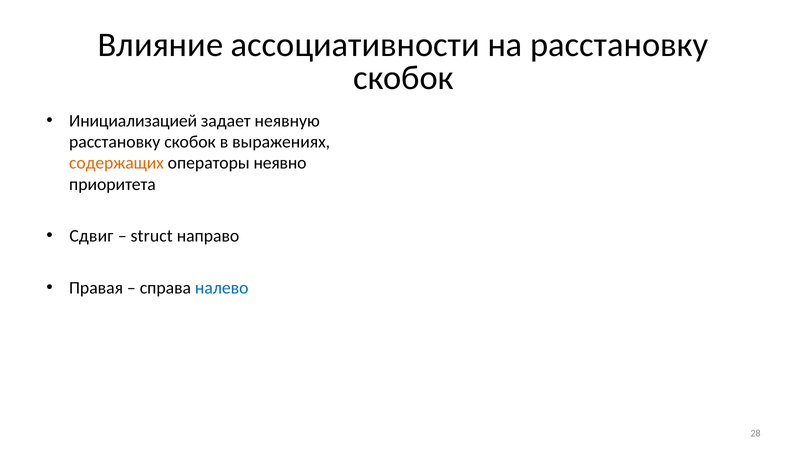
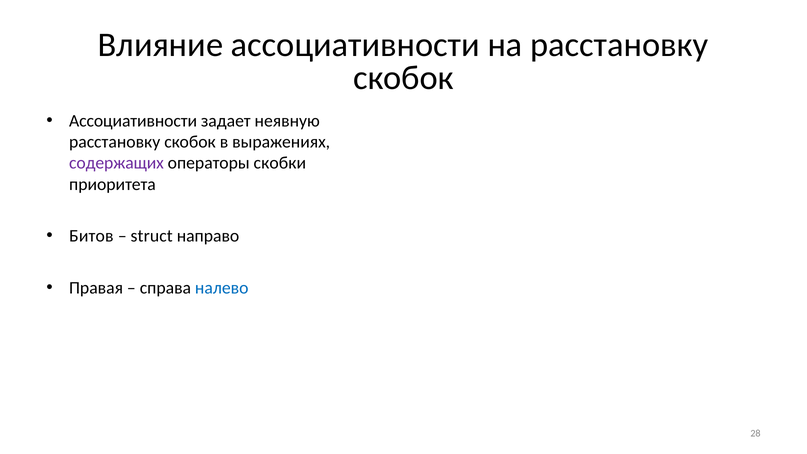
Инициализацией at (133, 121): Инициализацией -> Ассоциативности
содержащих colour: orange -> purple
неявно: неявно -> скобки
Сдвиг: Сдвиг -> Битов
